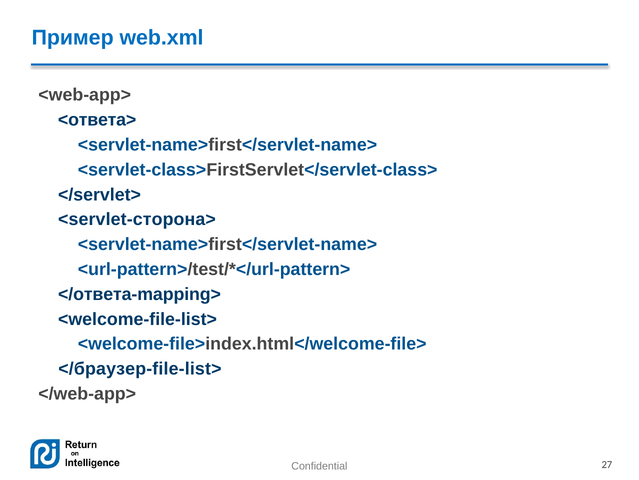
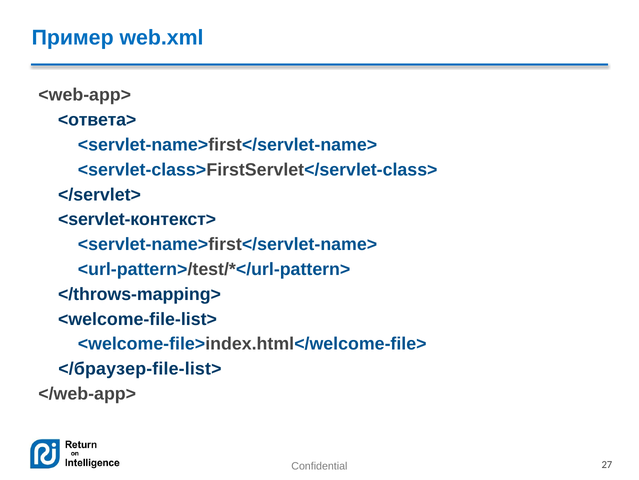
<servlet-сторона>: <servlet-сторона> -> <servlet-контекст>
</ответа-mapping>: </ответа-mapping> -> </throws-mapping>
